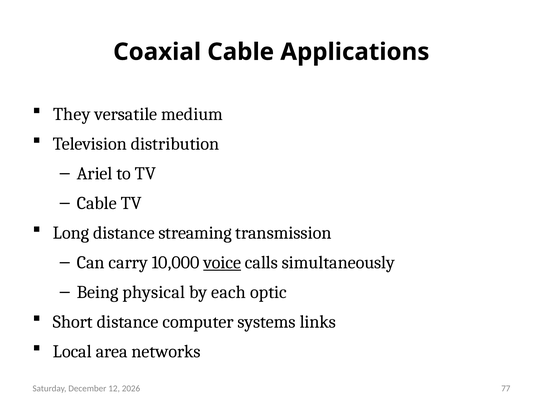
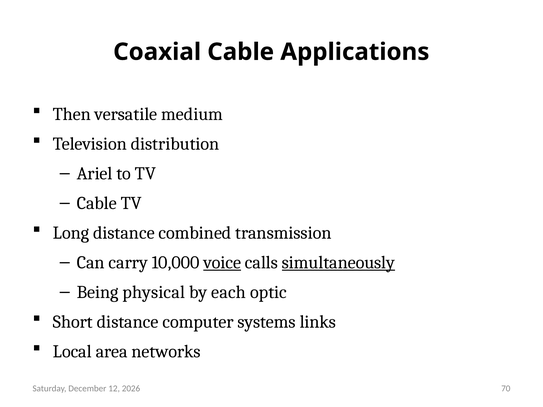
They: They -> Then
streaming: streaming -> combined
simultaneously underline: none -> present
77: 77 -> 70
